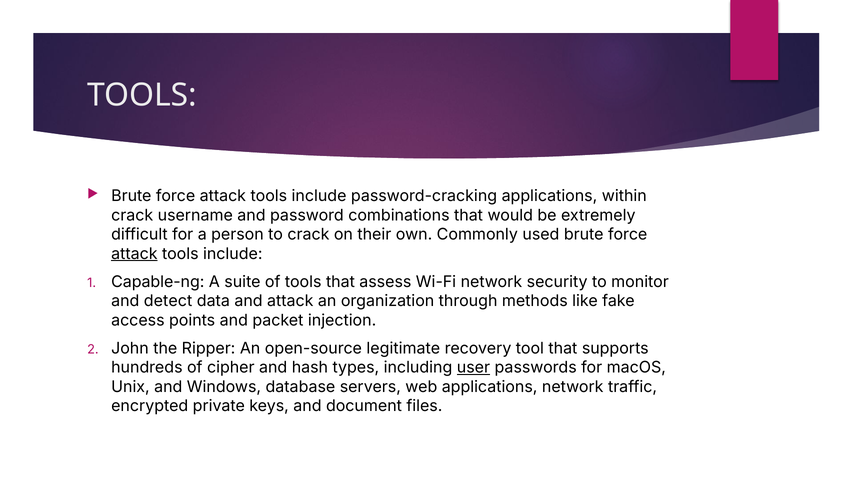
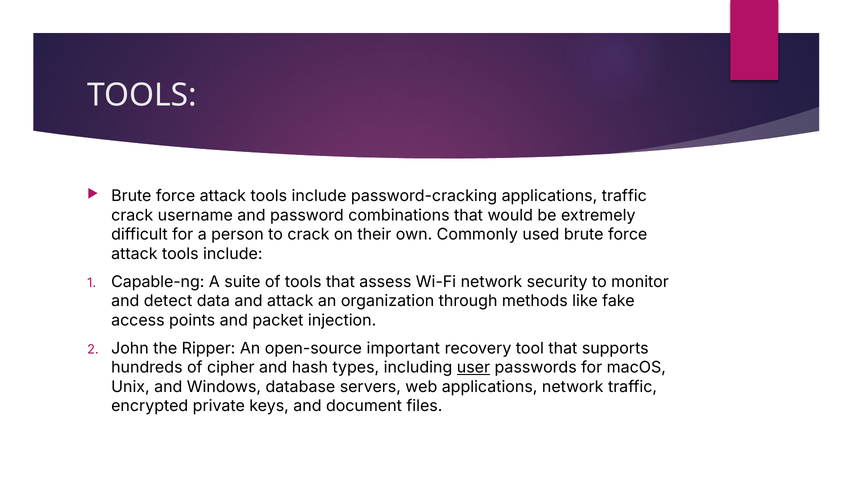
applications within: within -> traffic
attack at (134, 254) underline: present -> none
legitimate: legitimate -> important
